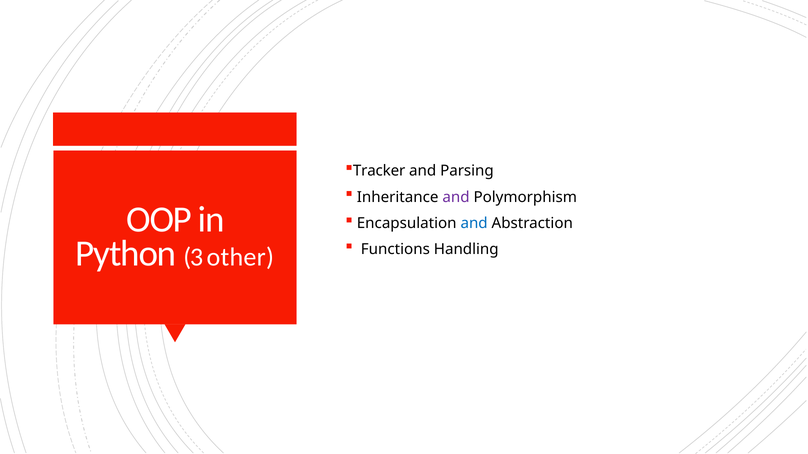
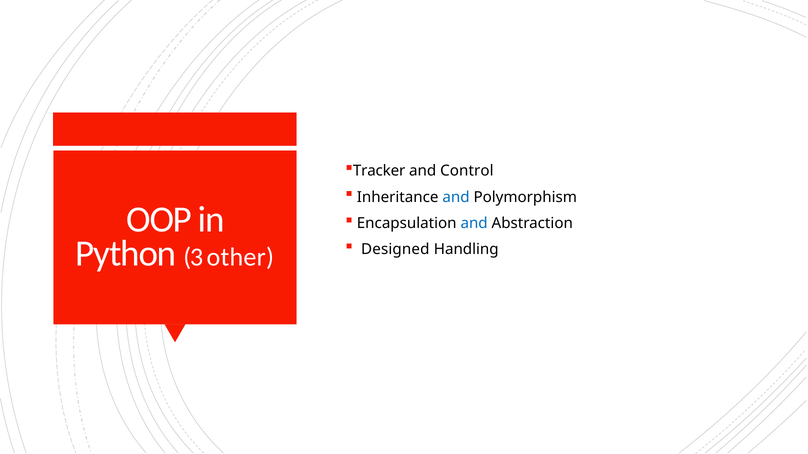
Parsing: Parsing -> Control
and at (456, 197) colour: purple -> blue
Functions: Functions -> Designed
